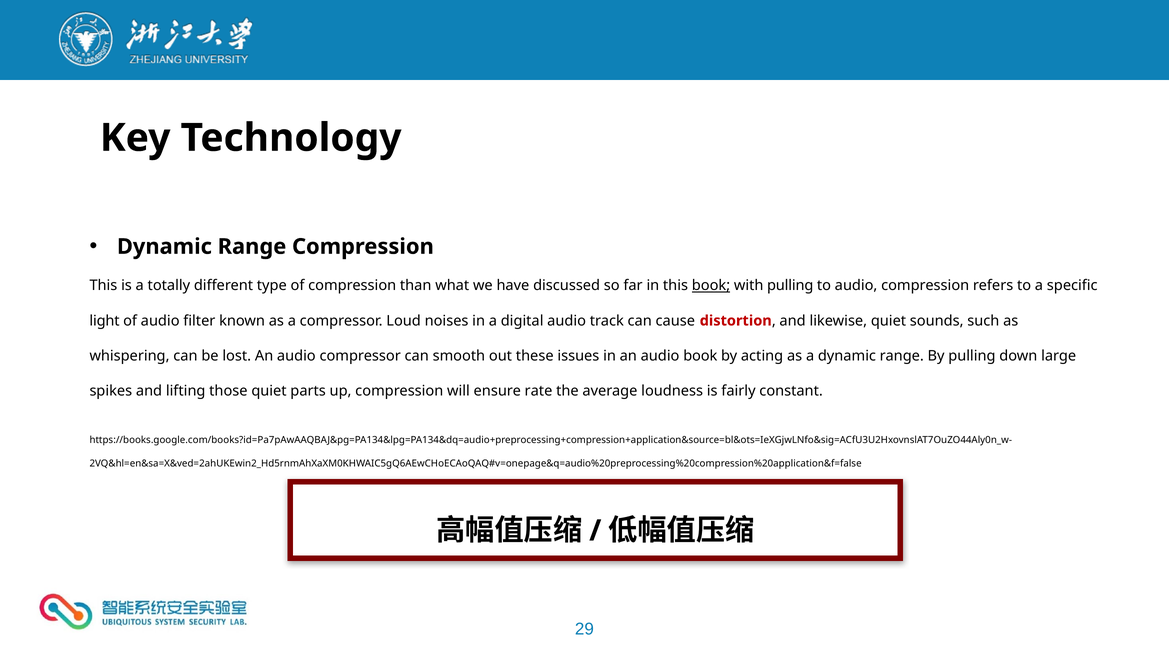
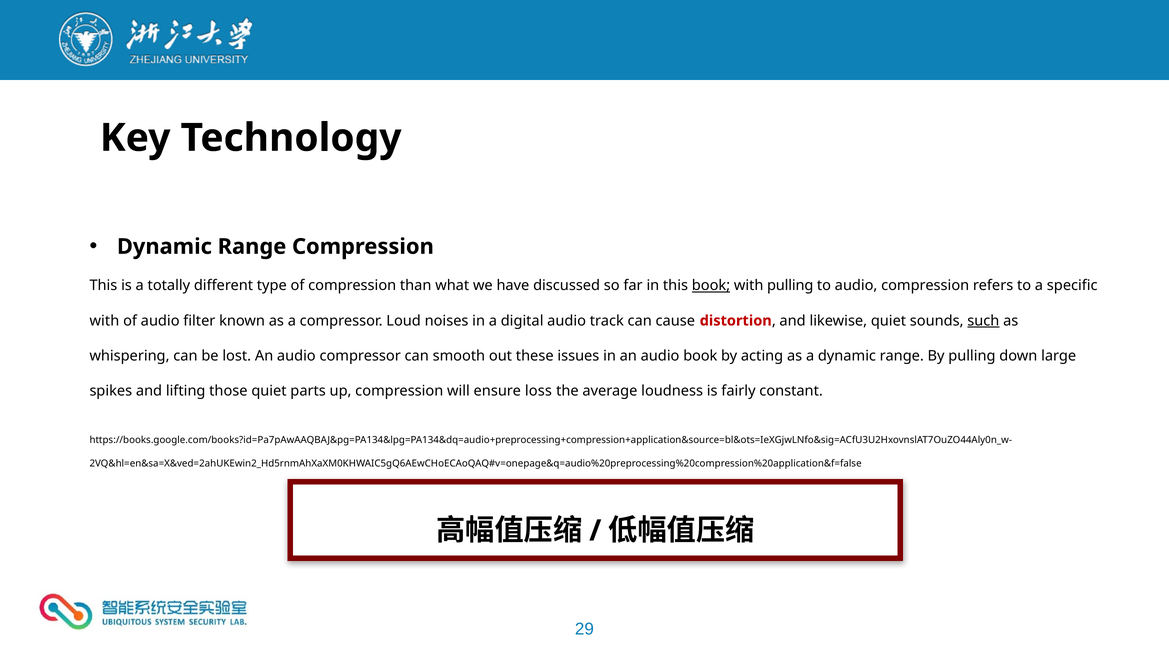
light at (105, 320): light -> with
such underline: none -> present
rate: rate -> loss
